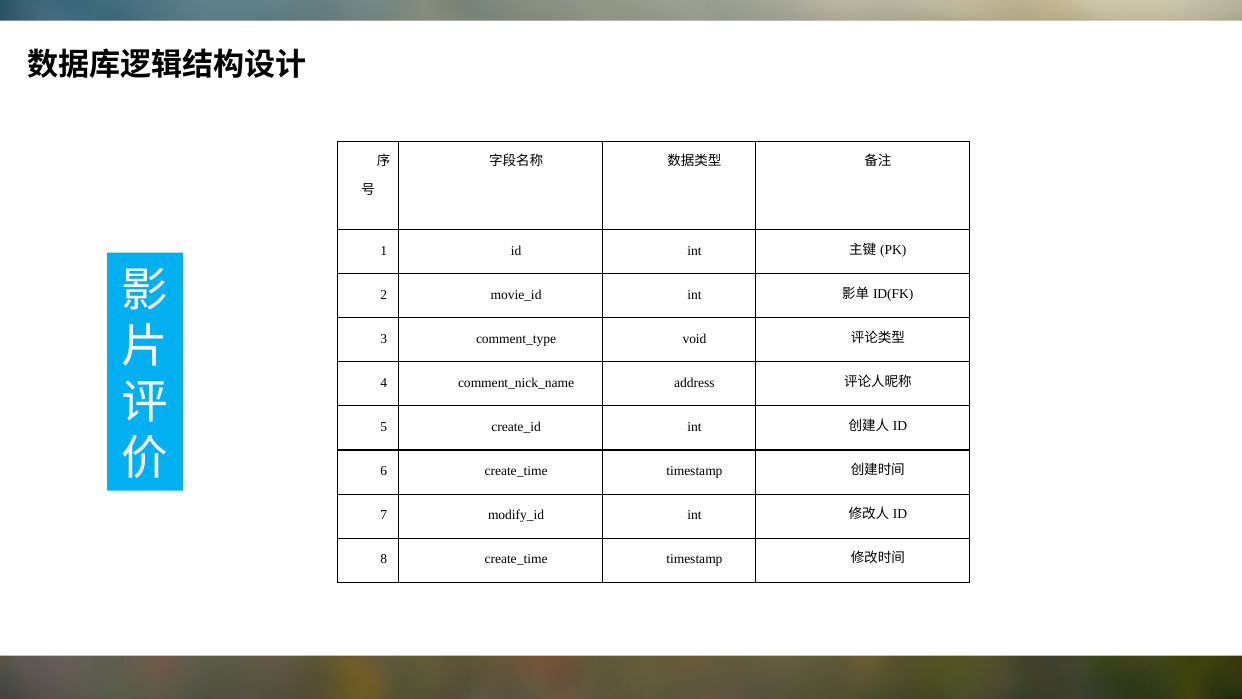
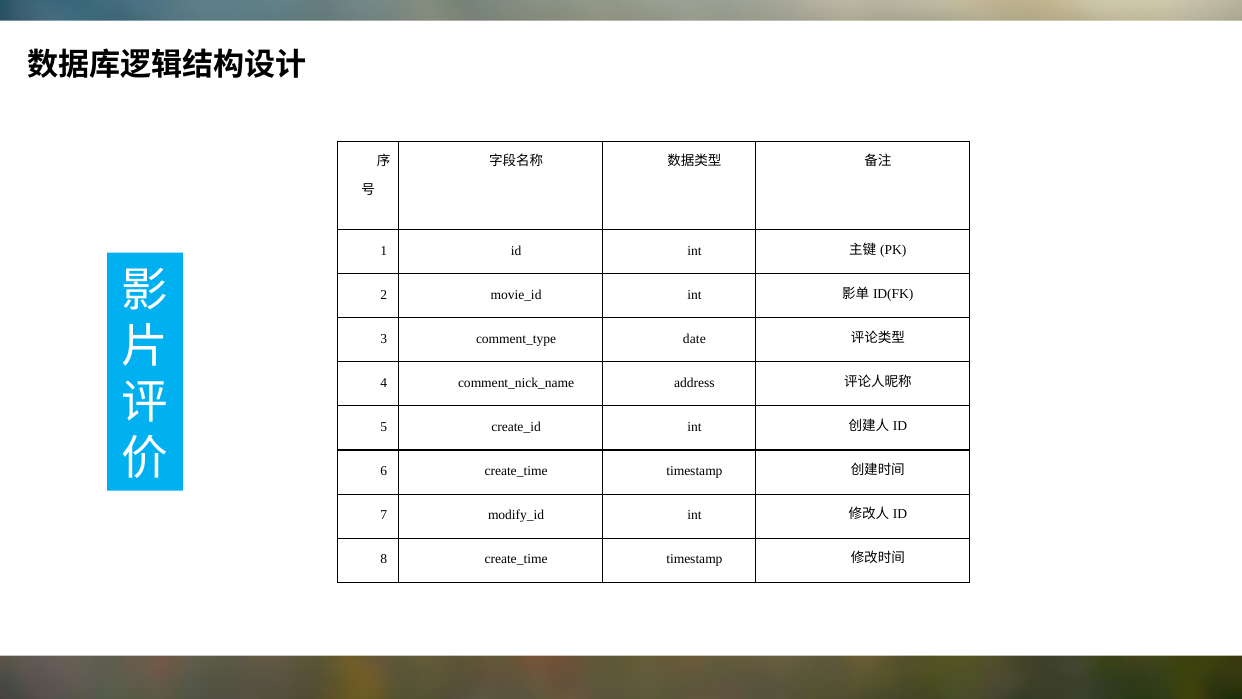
void: void -> date
